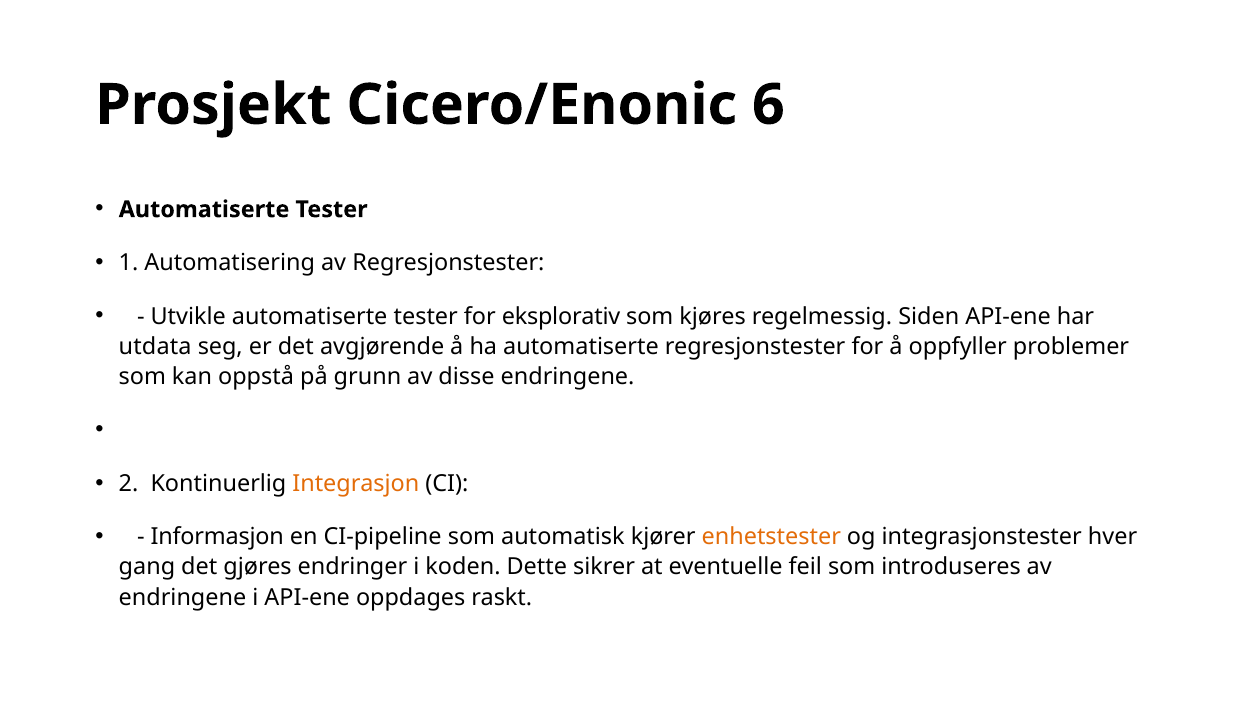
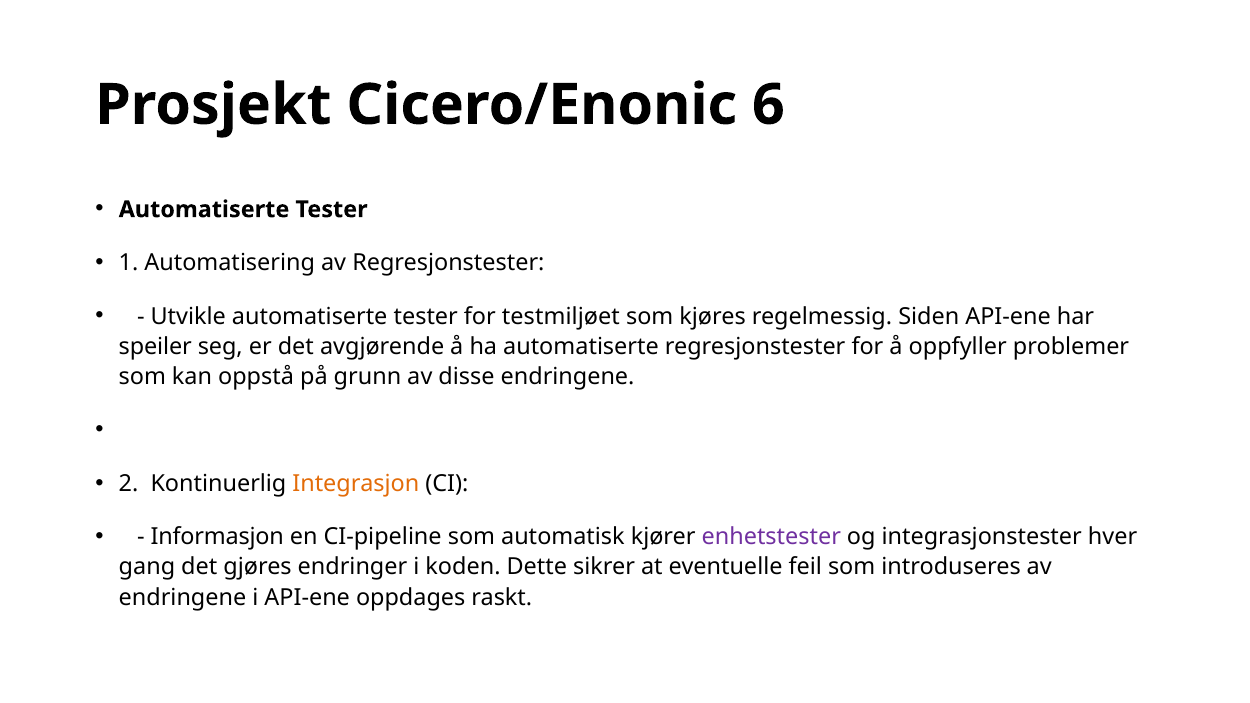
eksplorativ: eksplorativ -> testmiljøet
utdata: utdata -> speiler
enhetstester colour: orange -> purple
